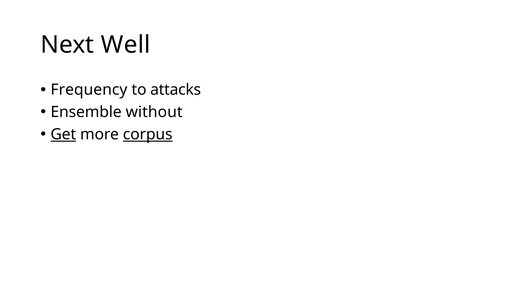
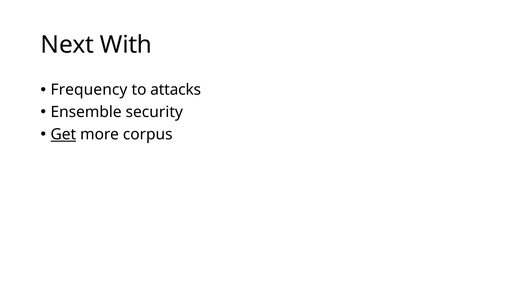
Well: Well -> With
without: without -> security
corpus underline: present -> none
